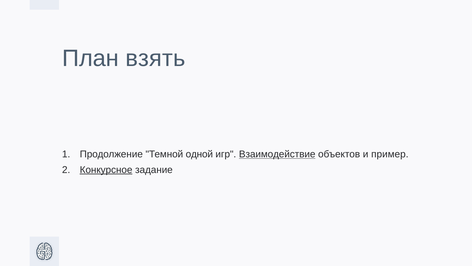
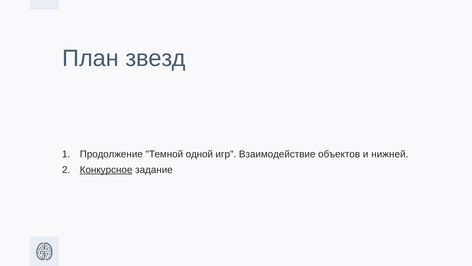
взять: взять -> звезд
Взаимодействие underline: present -> none
пример: пример -> нижней
